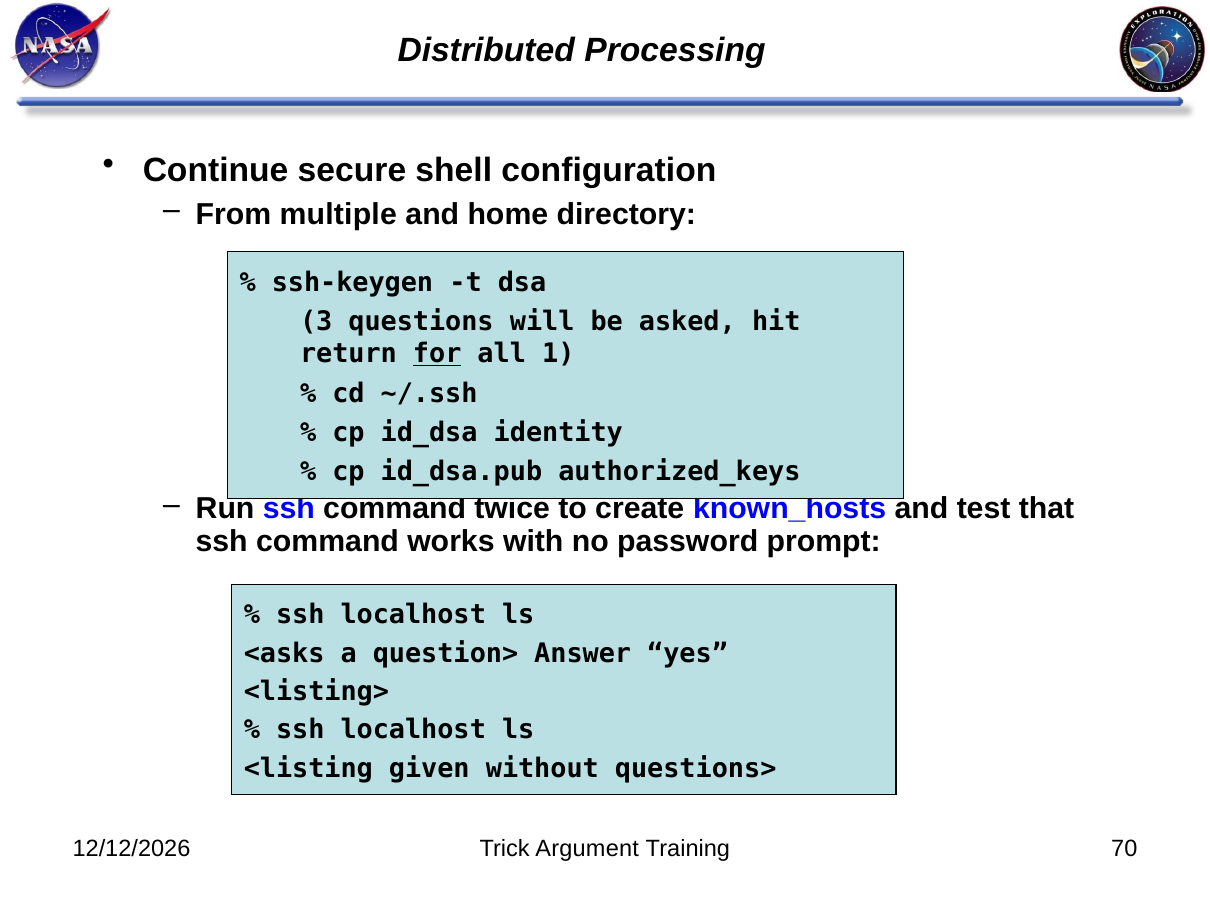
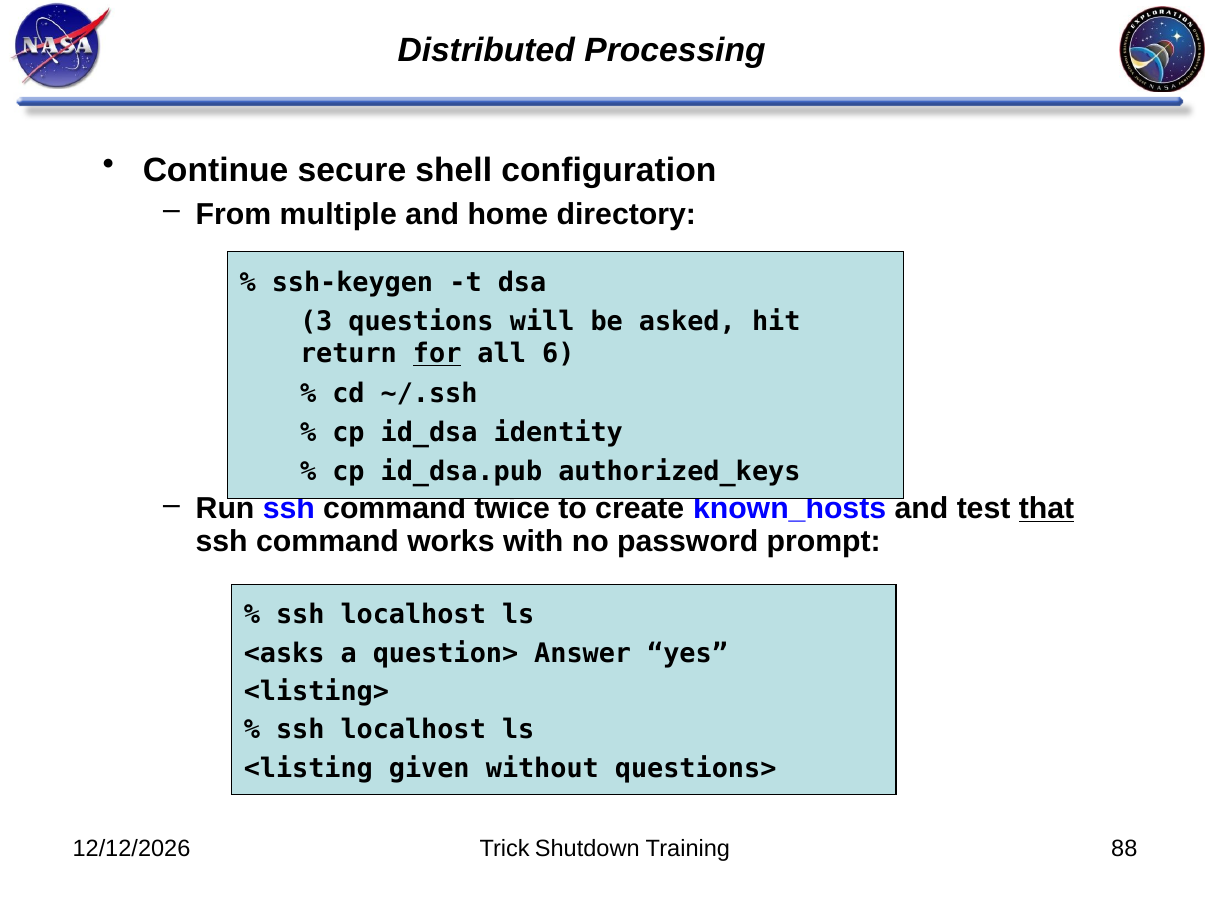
1: 1 -> 6
that underline: none -> present
Argument: Argument -> Shutdown
70: 70 -> 88
